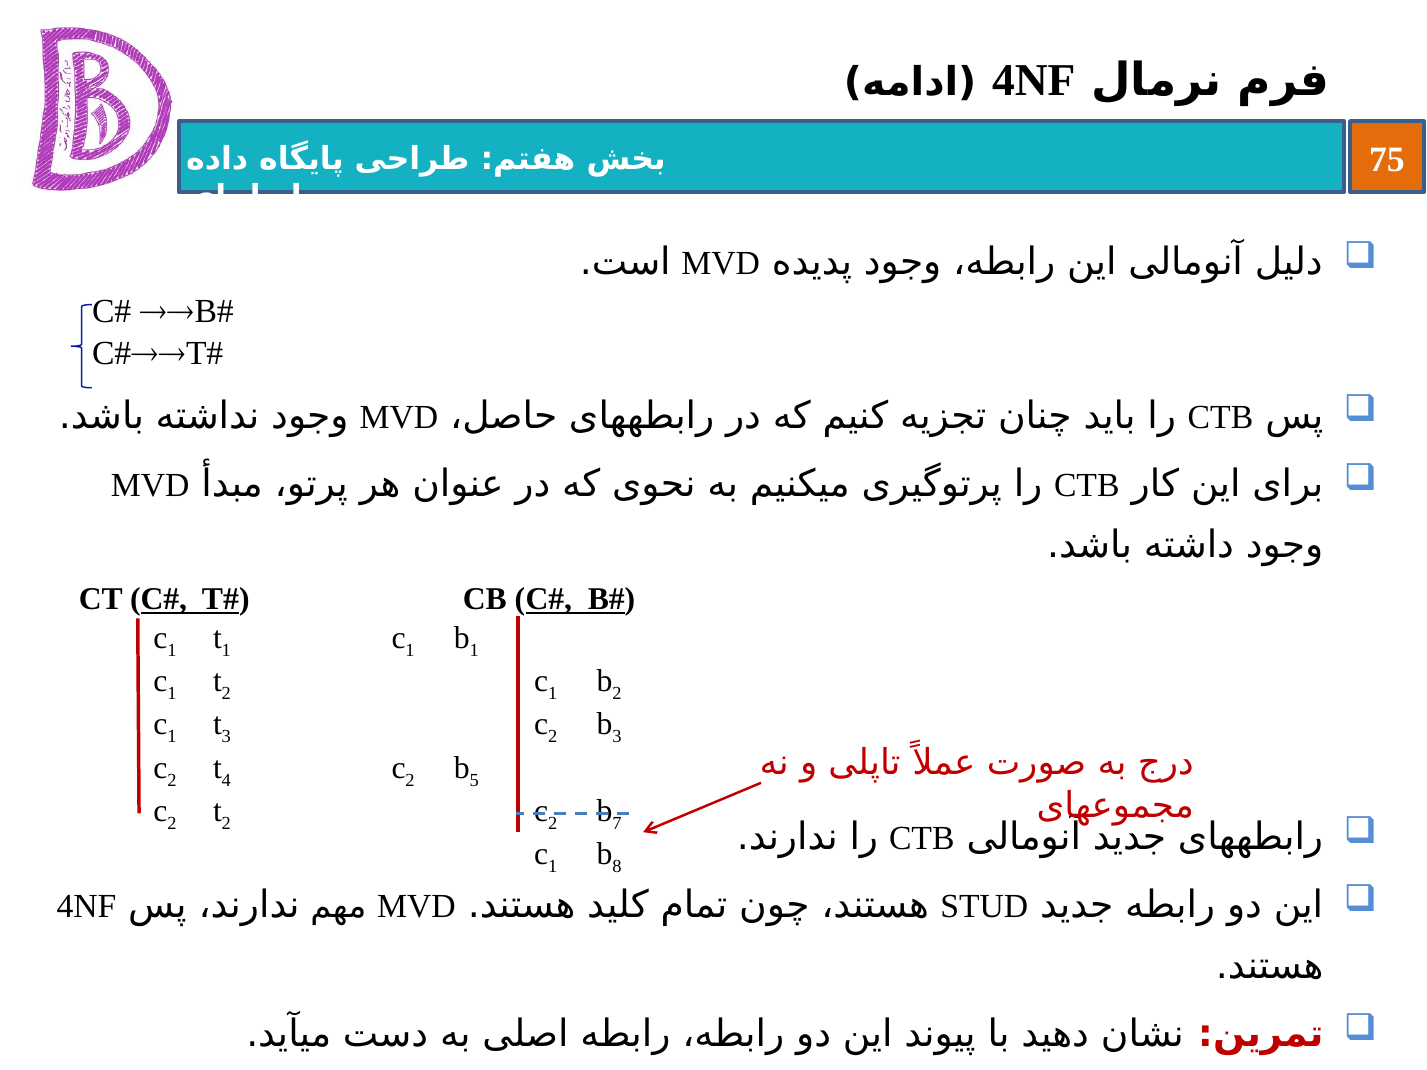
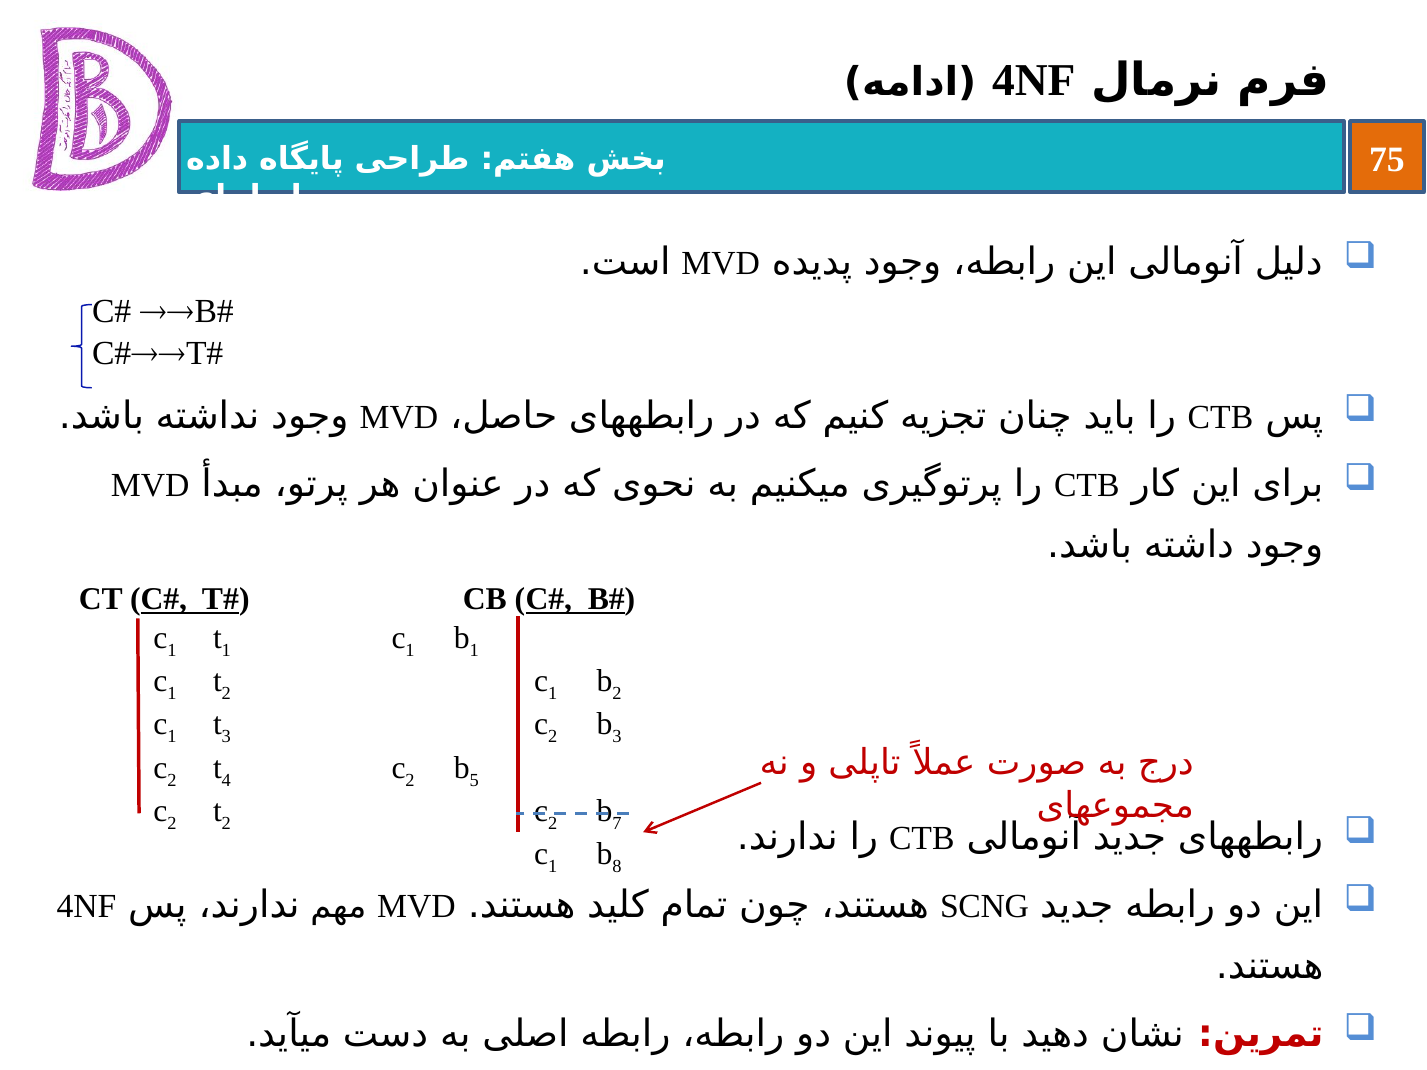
STUD: STUD -> SCNG
